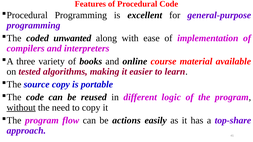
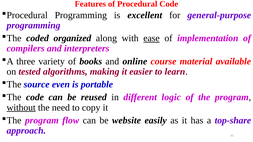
unwanted: unwanted -> organized
ease underline: none -> present
source copy: copy -> even
actions: actions -> website
